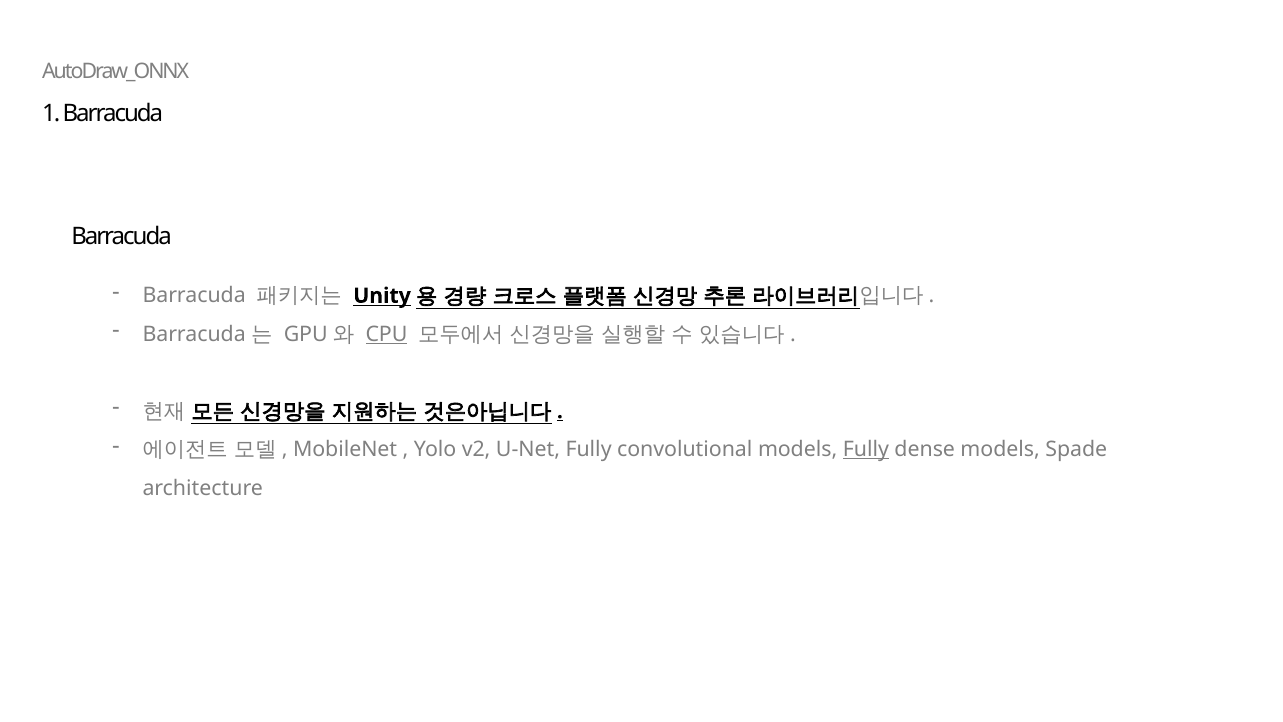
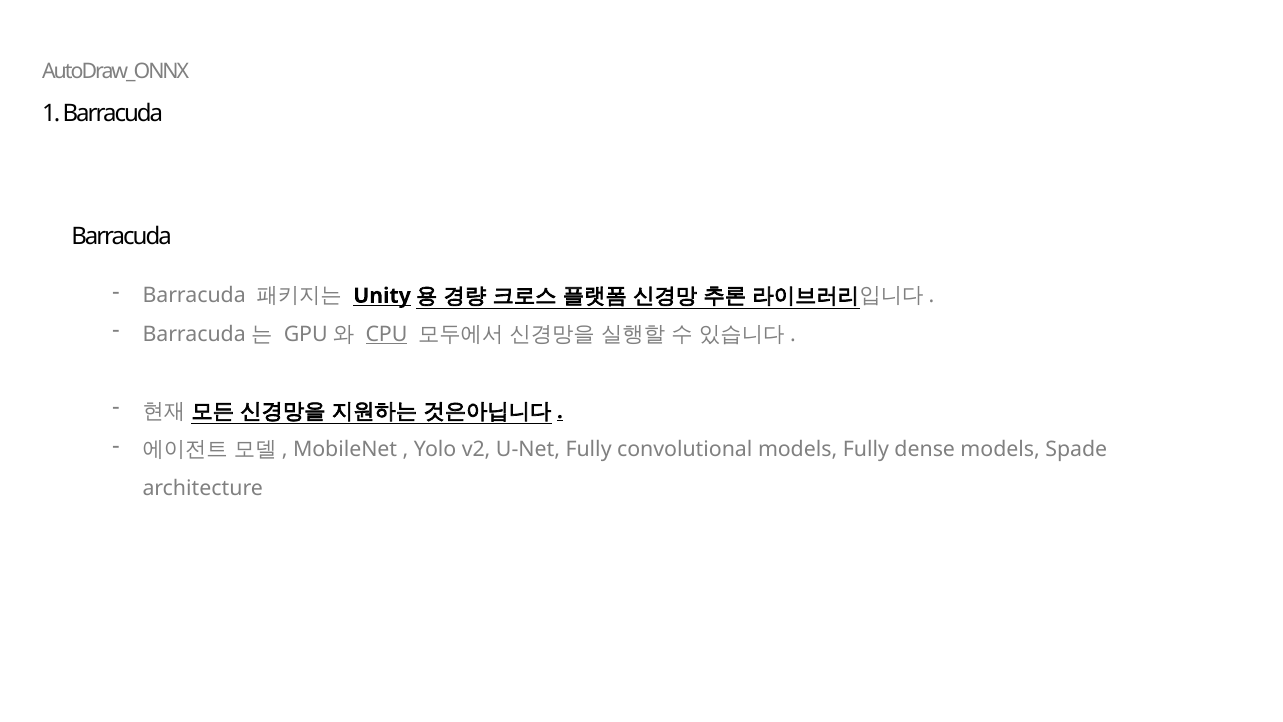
Fully at (866, 449) underline: present -> none
